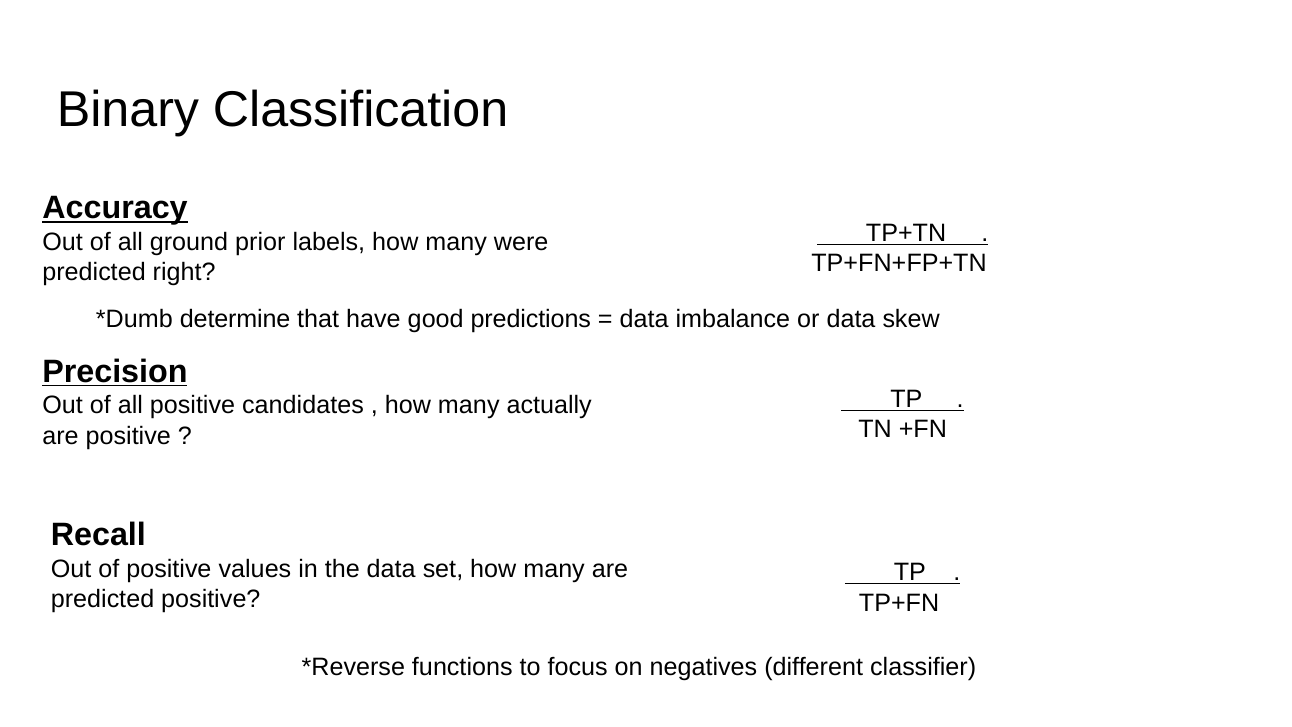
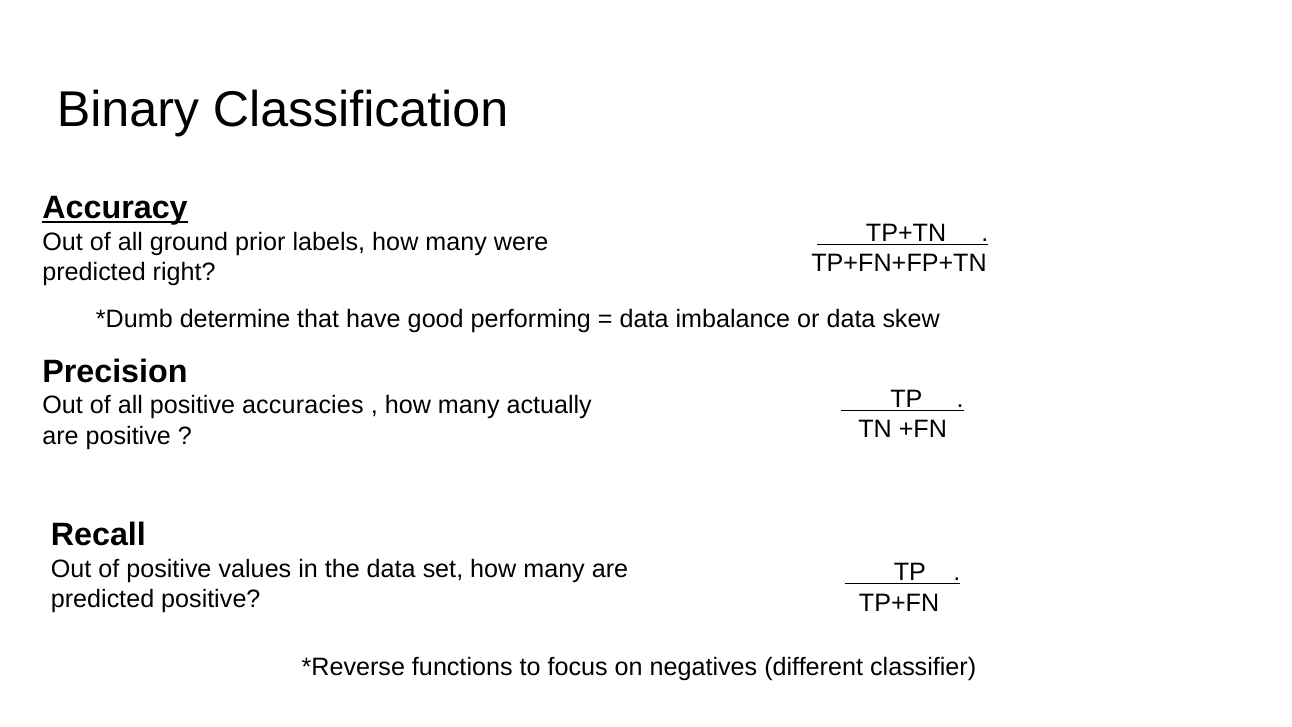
predictions: predictions -> performing
Precision underline: present -> none
candidates: candidates -> accuracies
